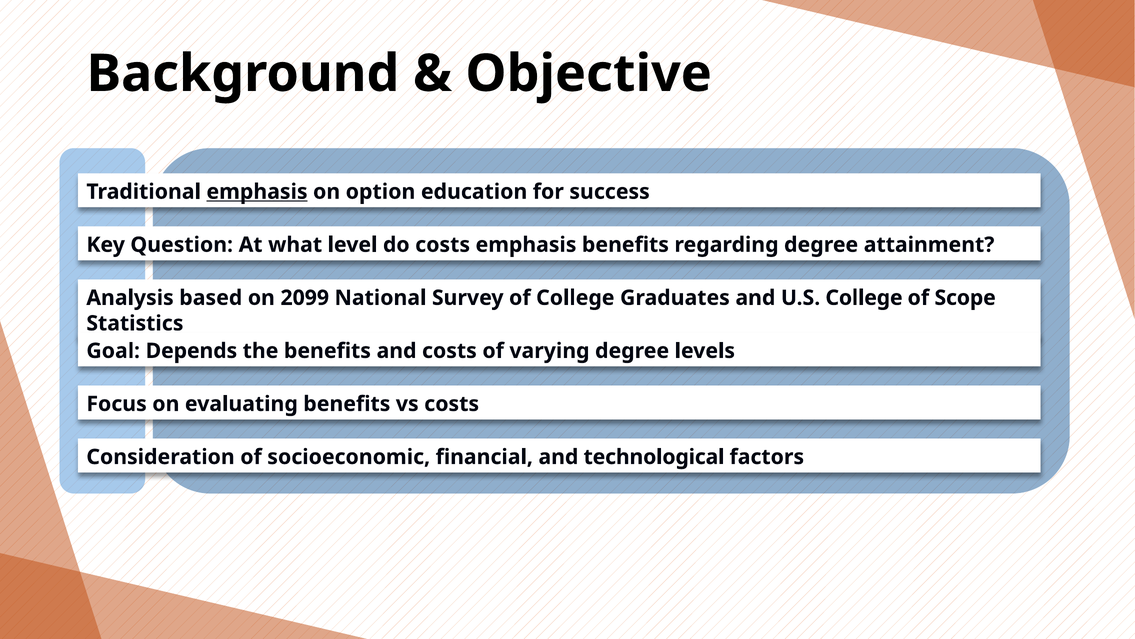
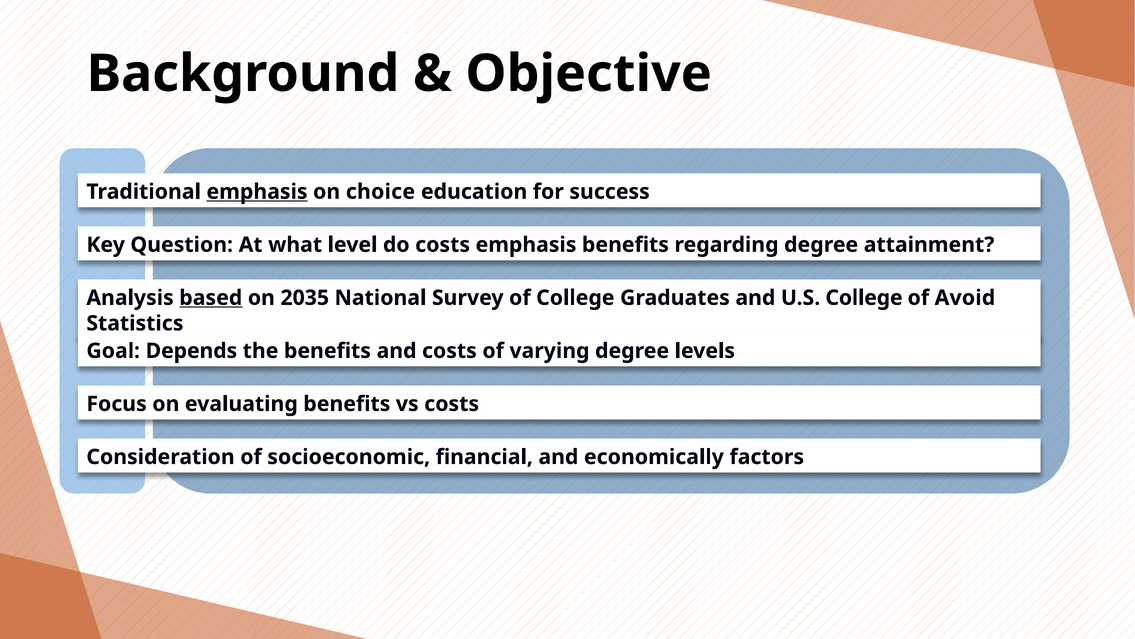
option: option -> choice
based underline: none -> present
2099: 2099 -> 2035
Scope: Scope -> Avoid
technological: technological -> economically
